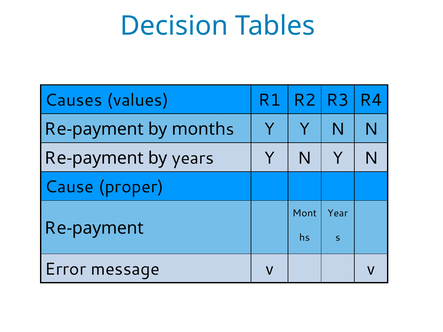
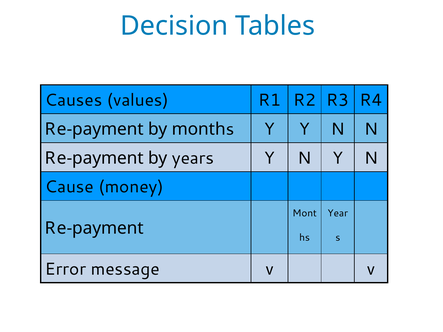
proper: proper -> money
